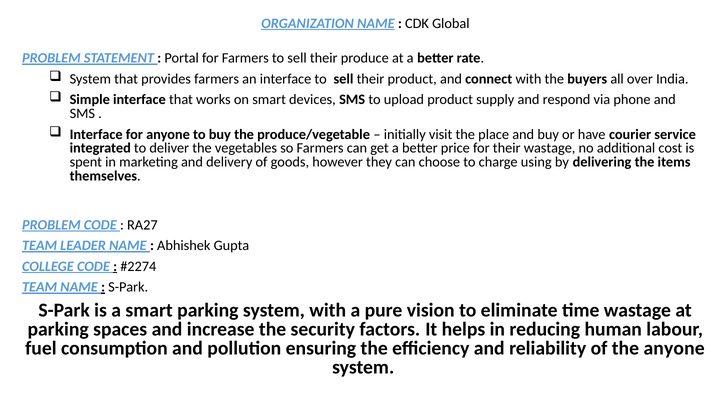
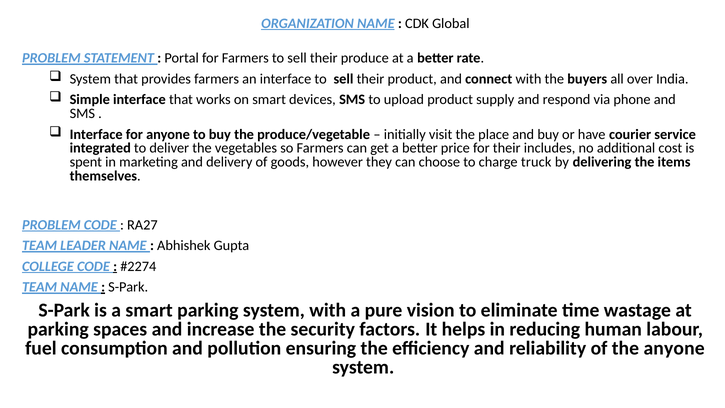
their wastage: wastage -> includes
using: using -> truck
